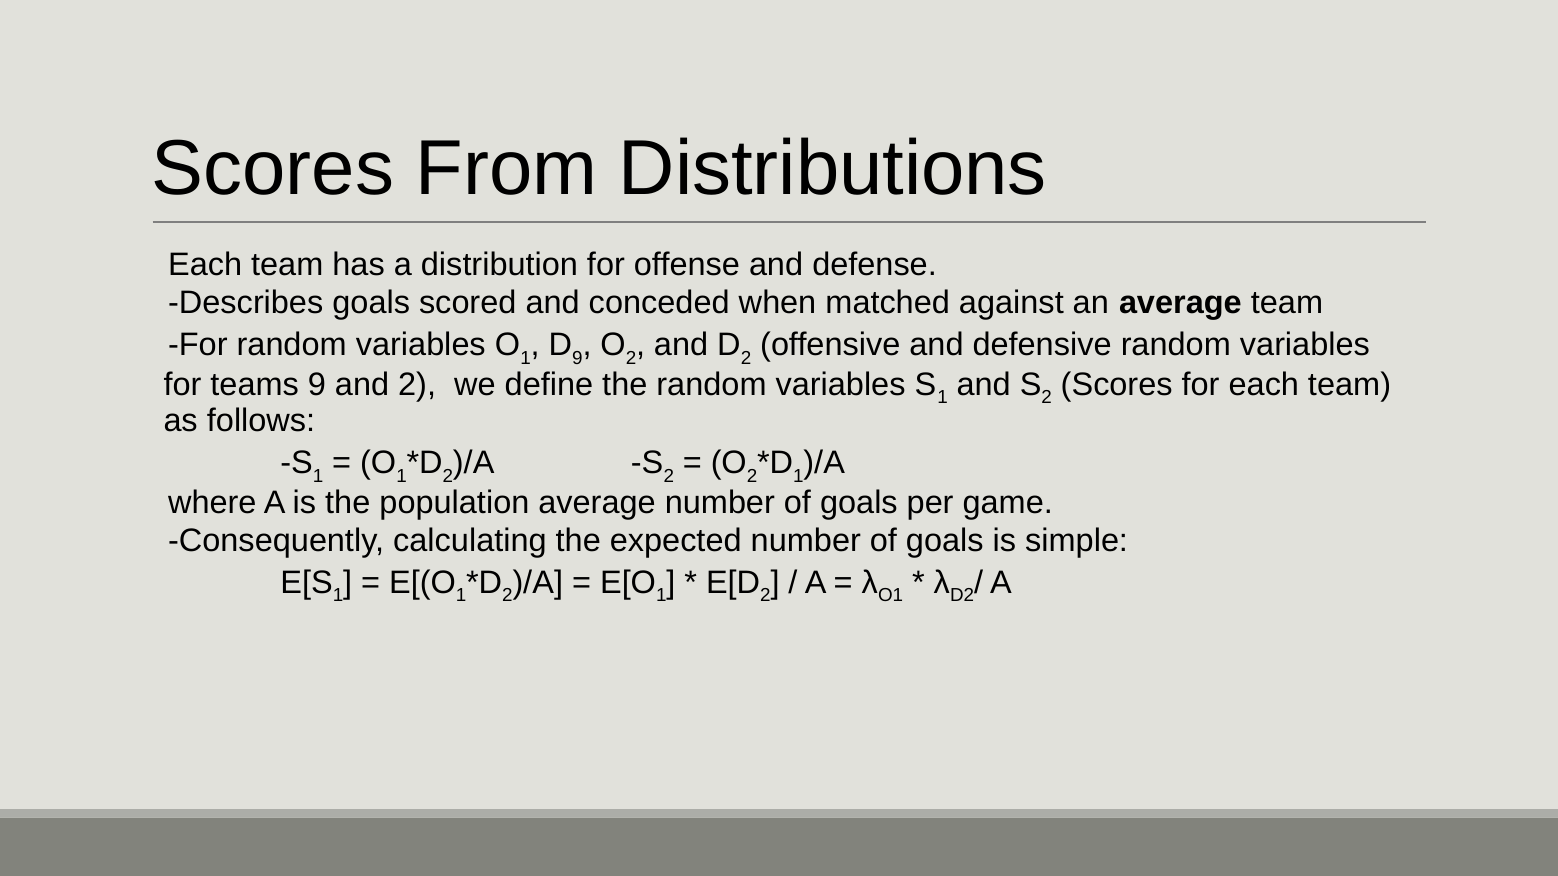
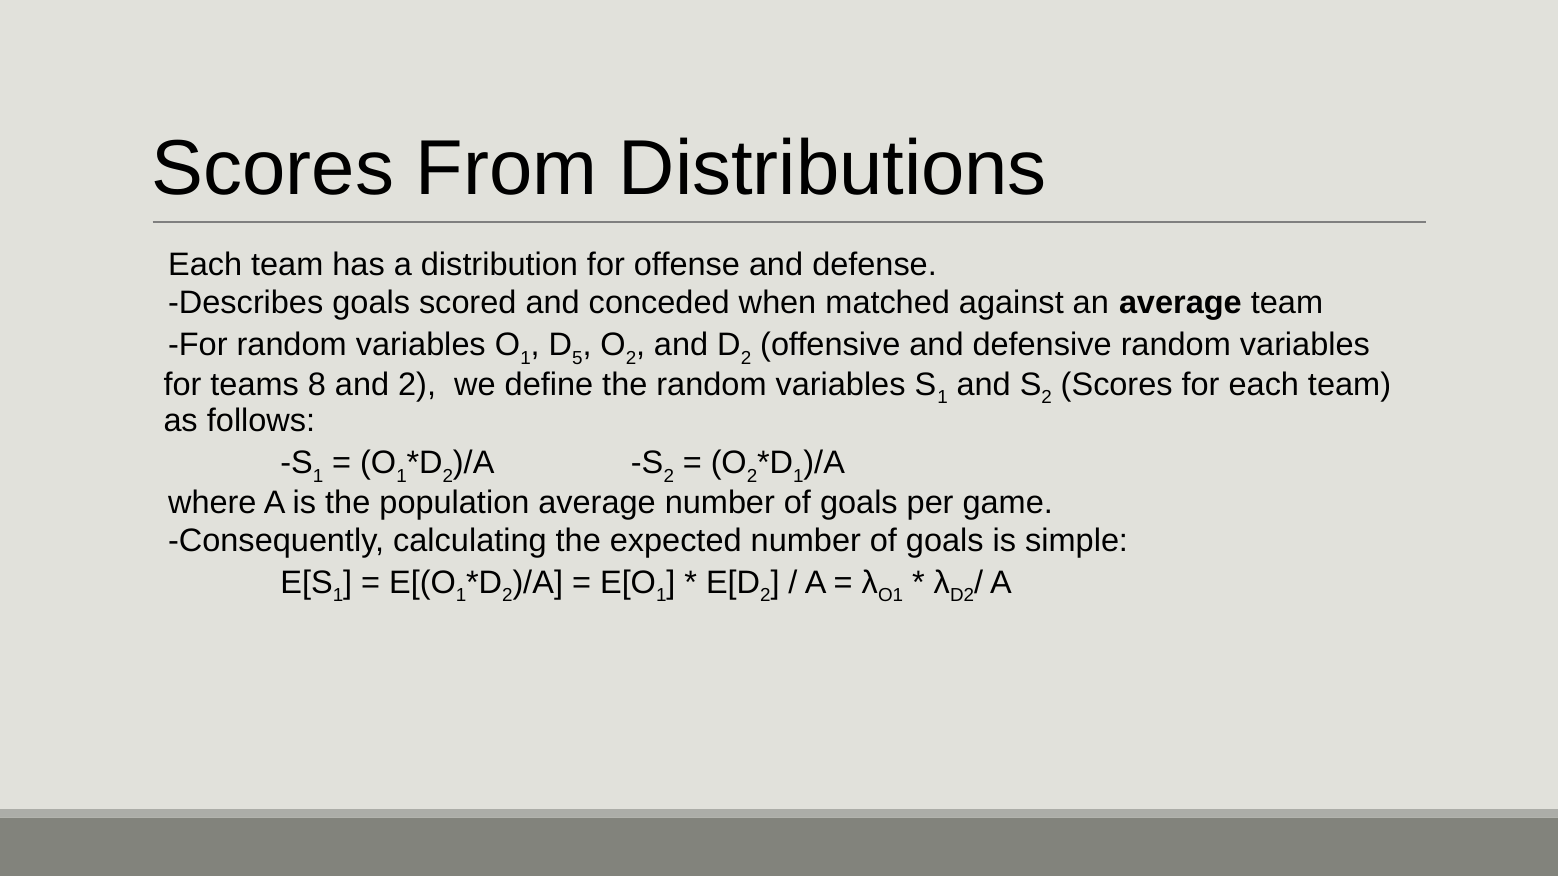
9 at (577, 358): 9 -> 5
teams 9: 9 -> 8
